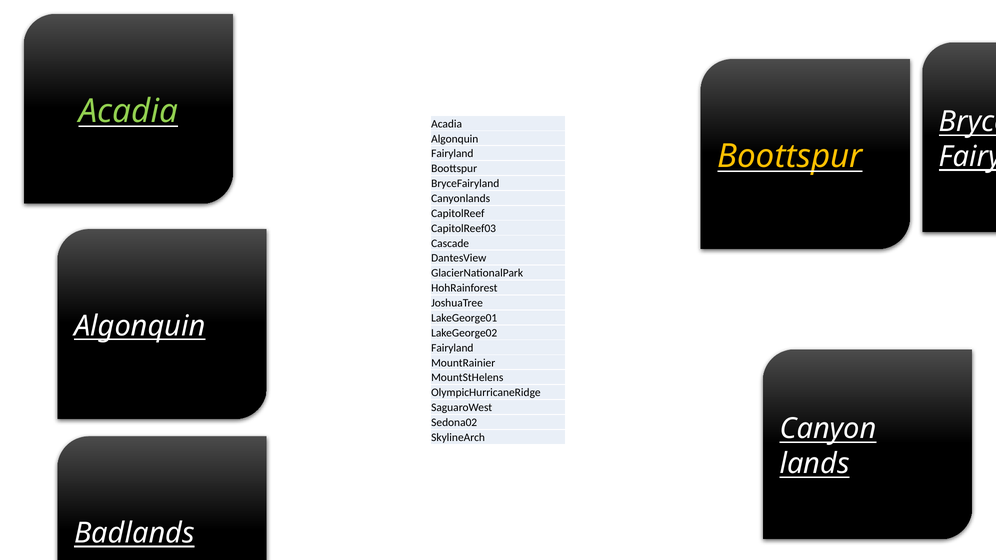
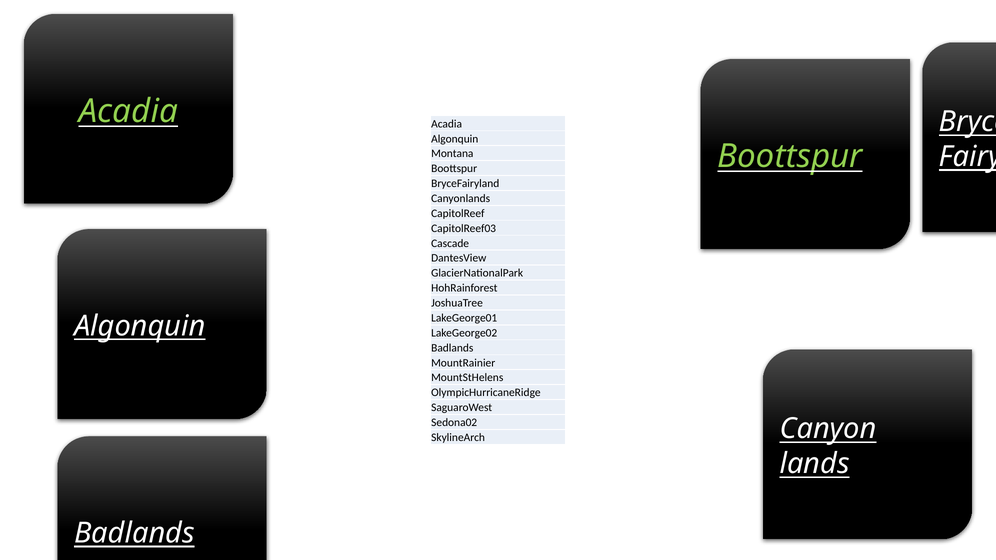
Boottspur at (790, 156) colour: yellow -> light green
Fairyland at (452, 154): Fairyland -> Montana
Fairyland at (452, 348): Fairyland -> Badlands
